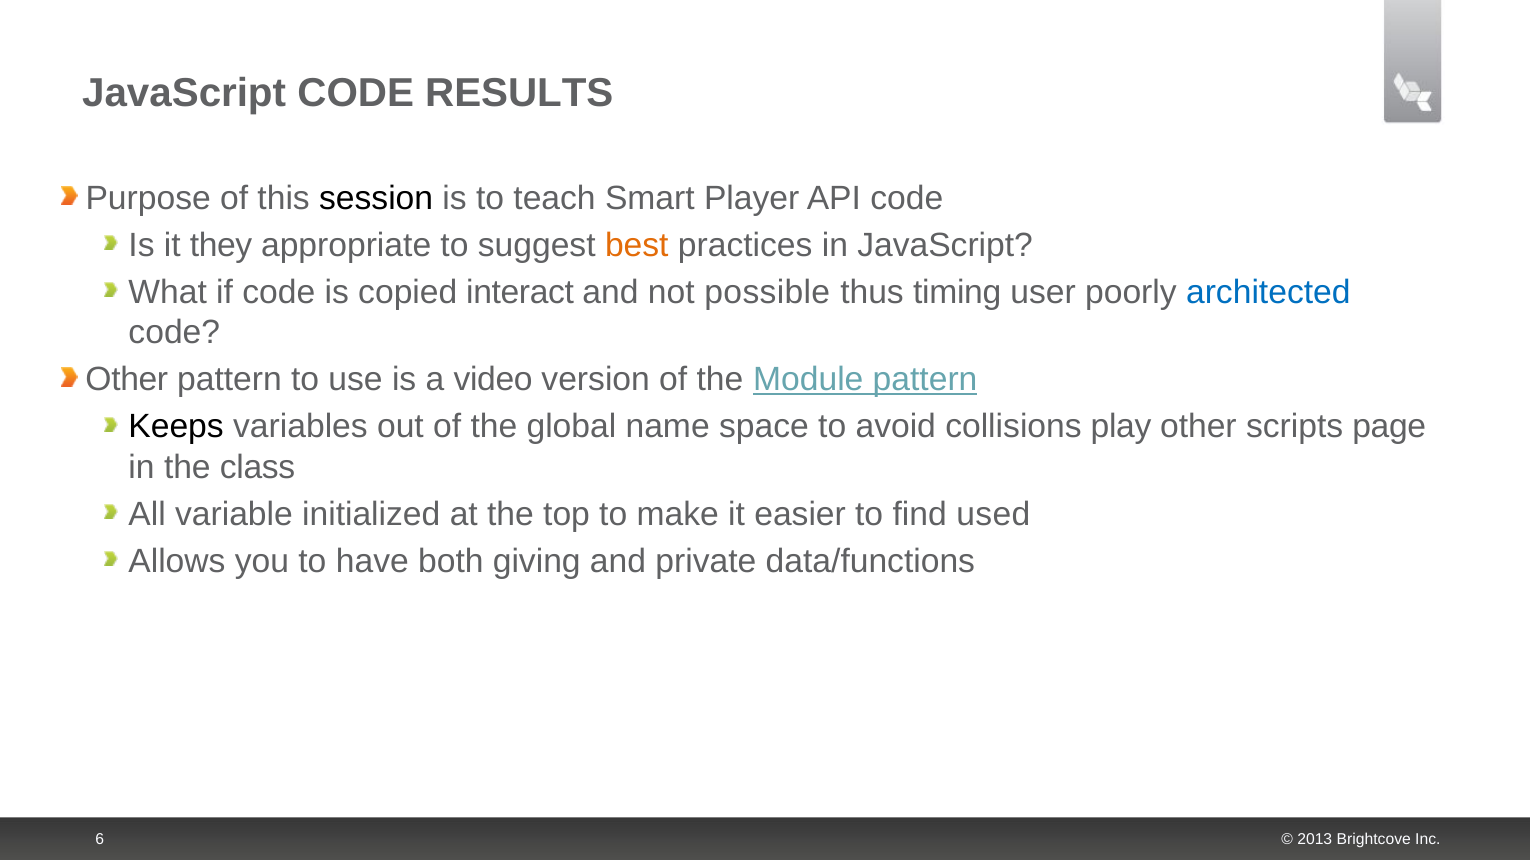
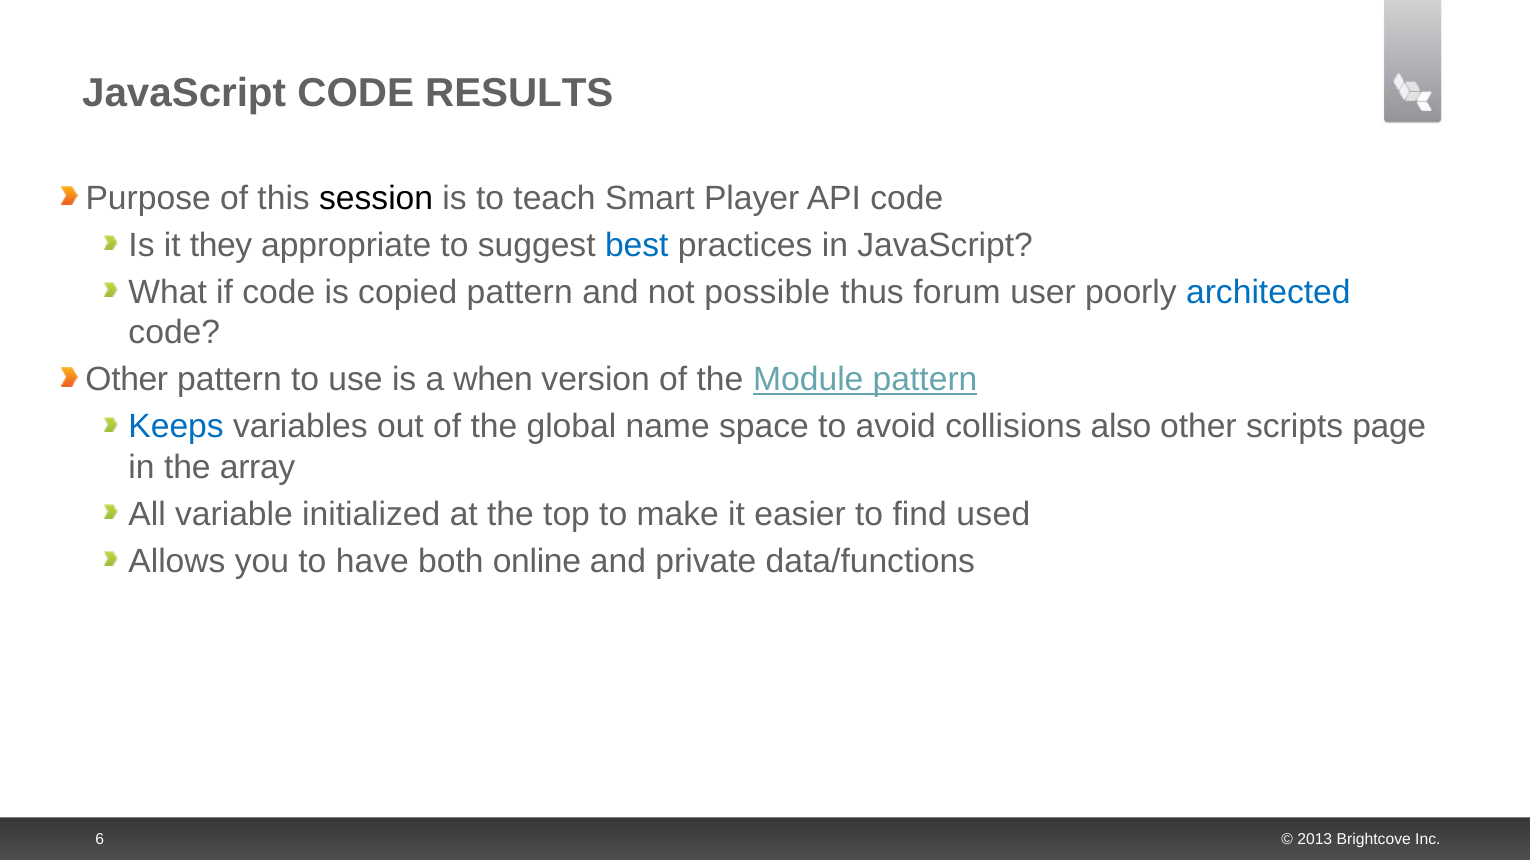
best colour: orange -> blue
copied interact: interact -> pattern
timing: timing -> forum
video: video -> when
Keeps colour: black -> blue
play: play -> also
class: class -> array
giving: giving -> online
